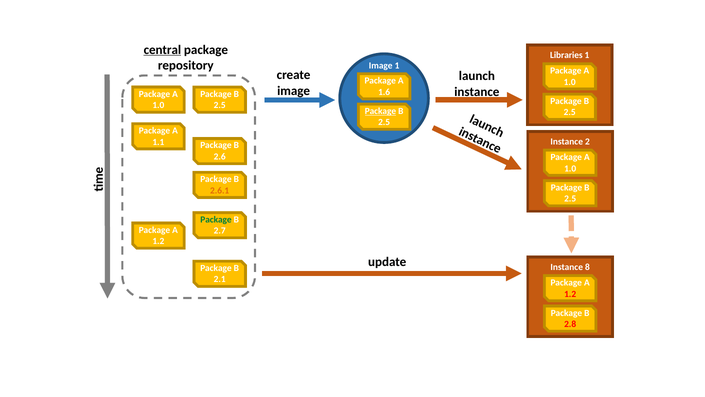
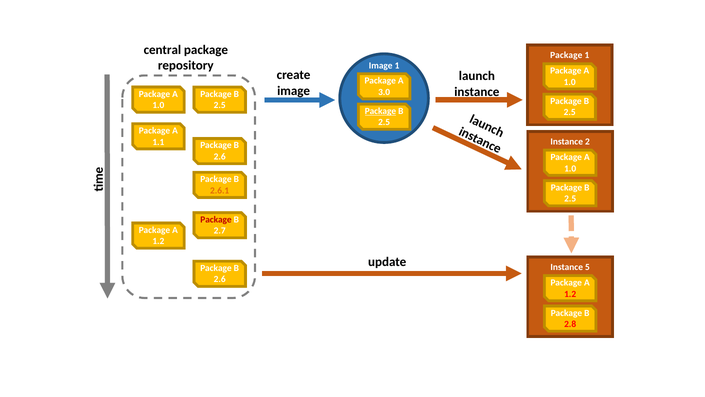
central underline: present -> none
Libraries at (566, 55): Libraries -> Package
1.6: 1.6 -> 3.0
Package at (216, 219) colour: green -> red
8: 8 -> 5
2.1 at (220, 279): 2.1 -> 2.6
